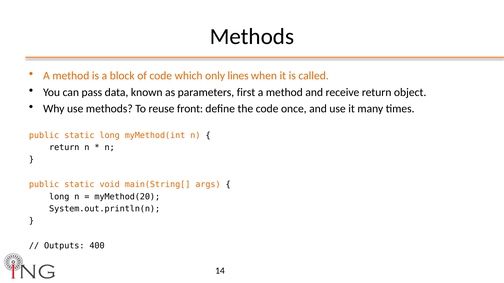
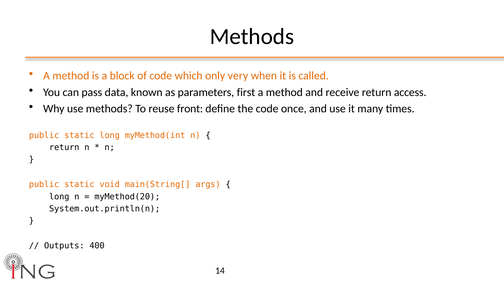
lines: lines -> very
object: object -> access
